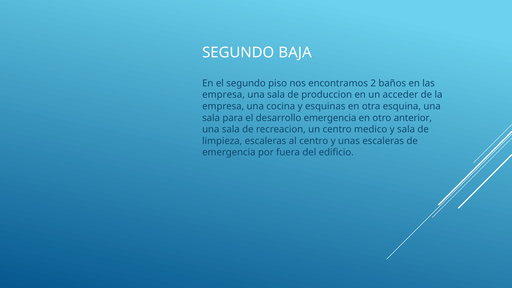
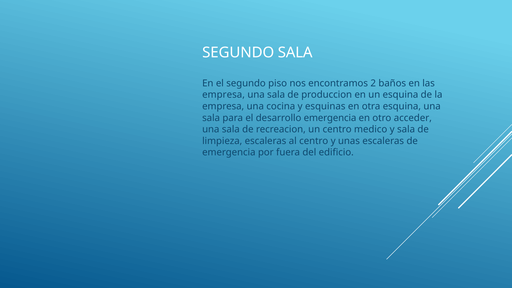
SEGUNDO BAJA: BAJA -> SALA
un acceder: acceder -> esquina
anterior: anterior -> acceder
